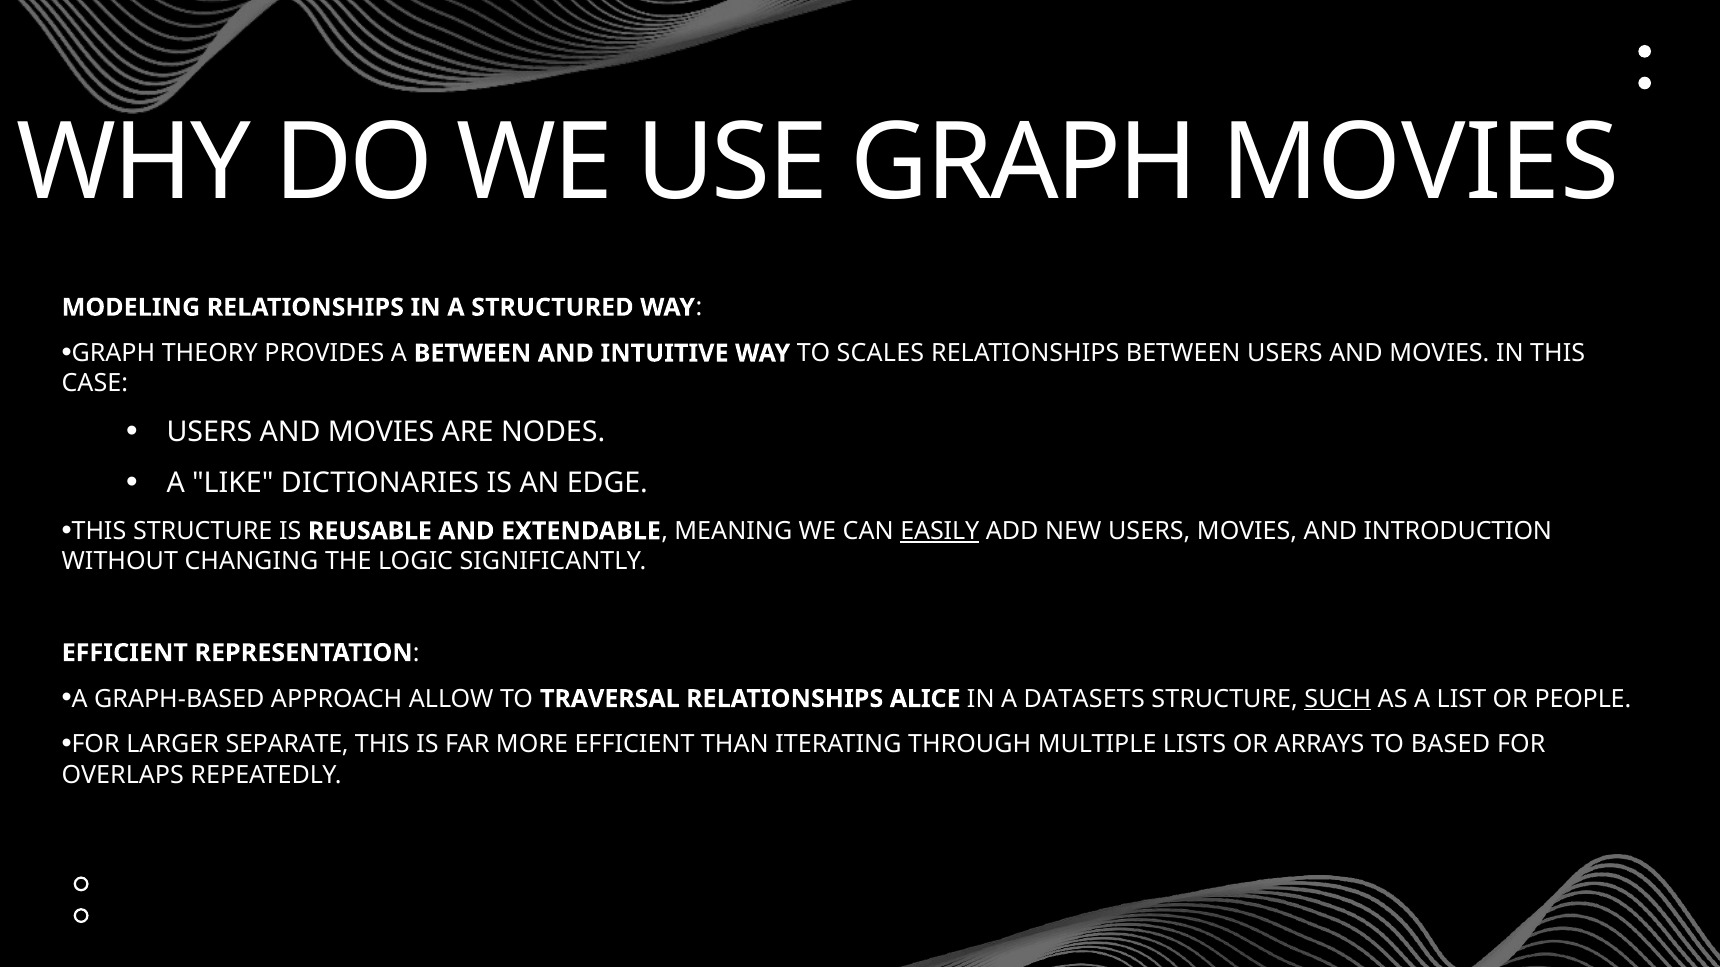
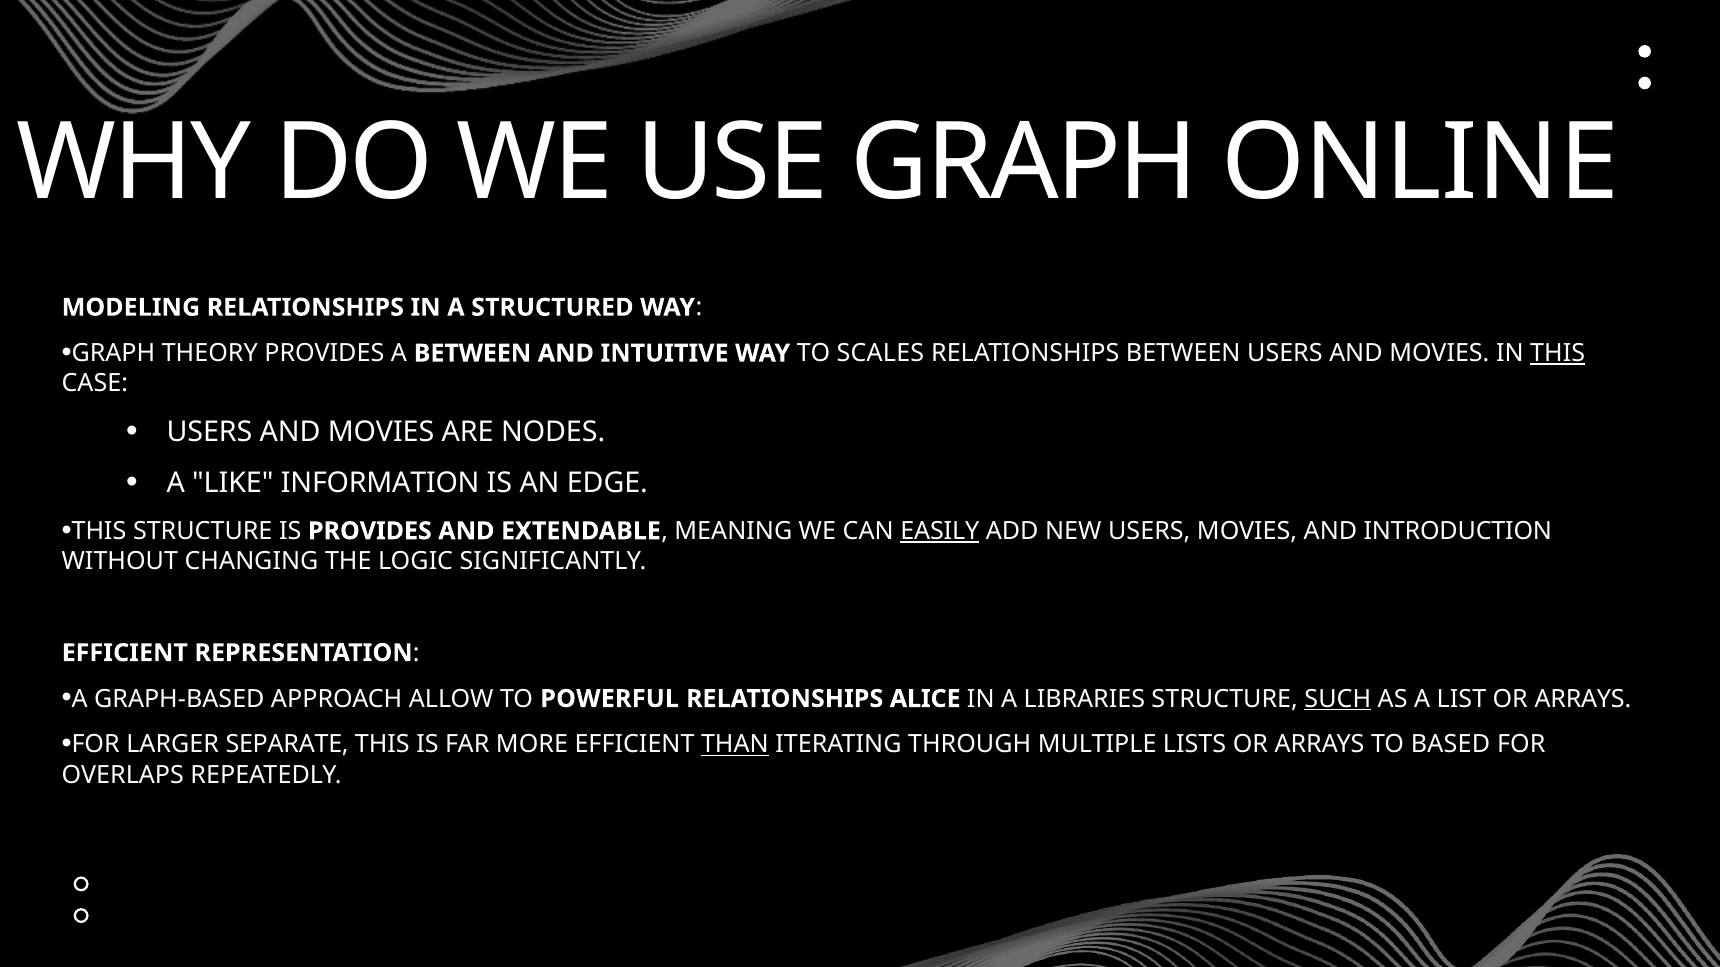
GRAPH MOVIES: MOVIES -> ONLINE
THIS at (1558, 353) underline: none -> present
DICTIONARIES: DICTIONARIES -> INFORMATION
IS REUSABLE: REUSABLE -> PROVIDES
TRAVERSAL: TRAVERSAL -> POWERFUL
DATASETS: DATASETS -> LIBRARIES
LIST OR PEOPLE: PEOPLE -> ARRAYS
THAN underline: none -> present
